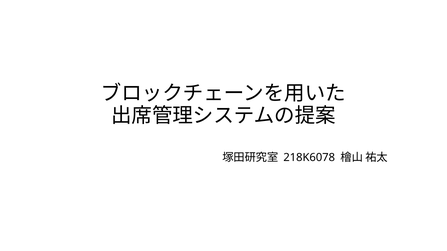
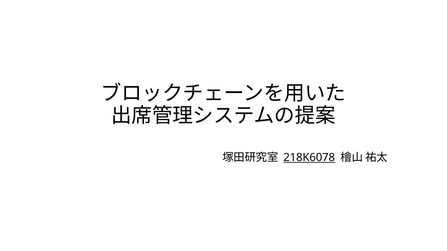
218K6078 underline: none -> present
